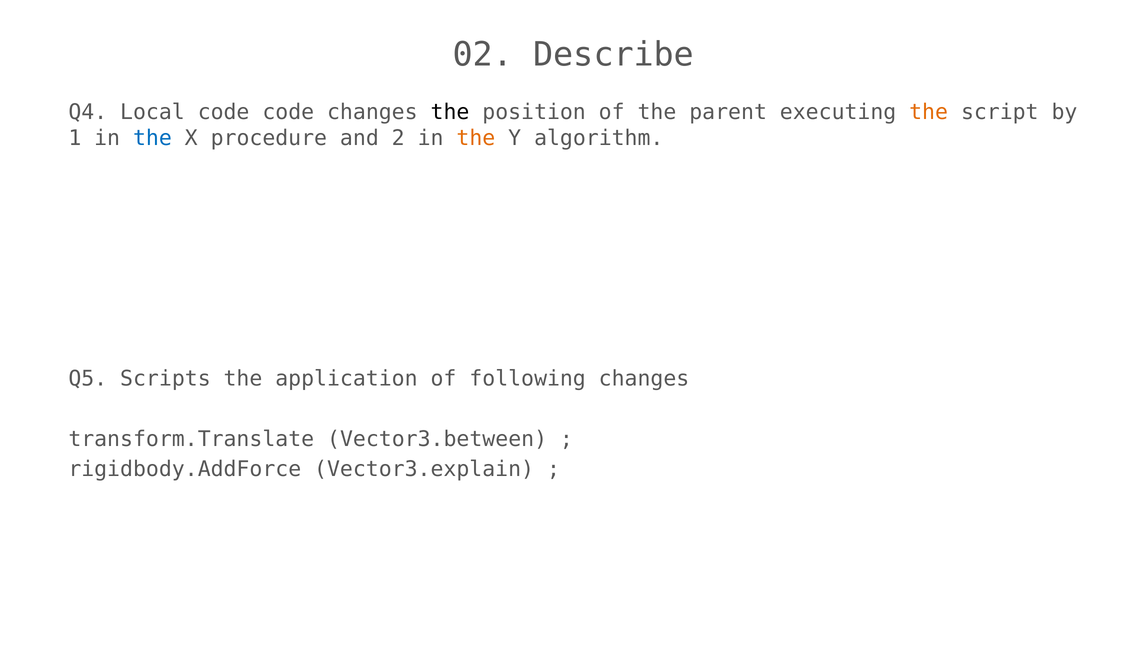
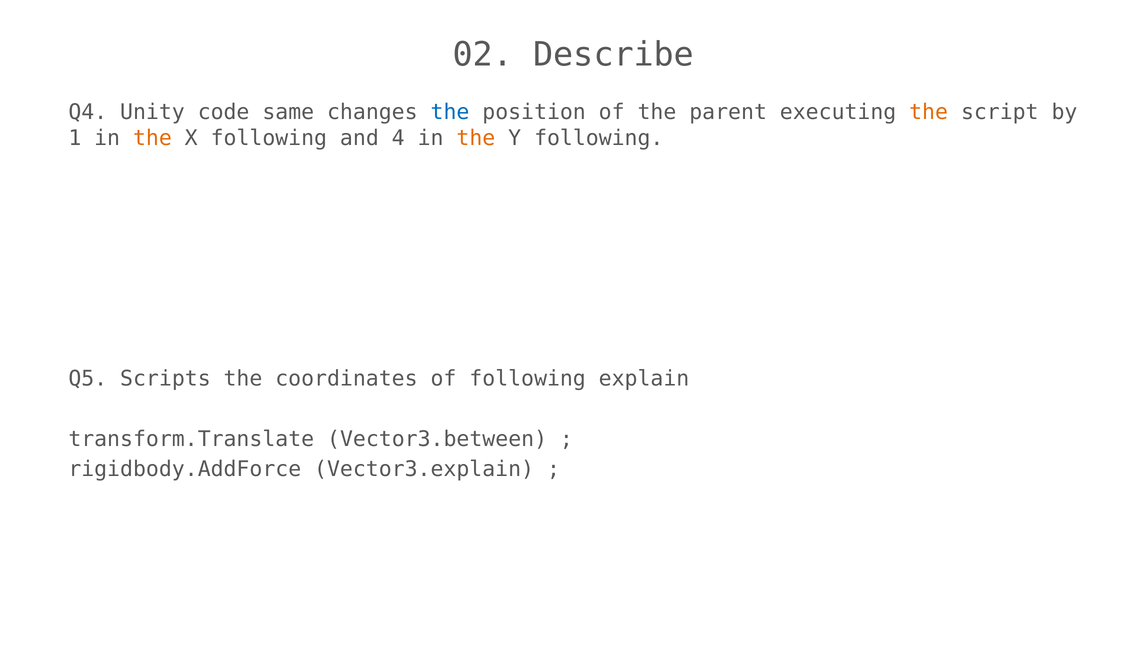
Local: Local -> Unity
code code: code -> same
the at (450, 112) colour: black -> blue
the at (152, 138) colour: blue -> orange
X procedure: procedure -> following
2: 2 -> 4
Y algorithm: algorithm -> following
application: application -> coordinates
following changes: changes -> explain
